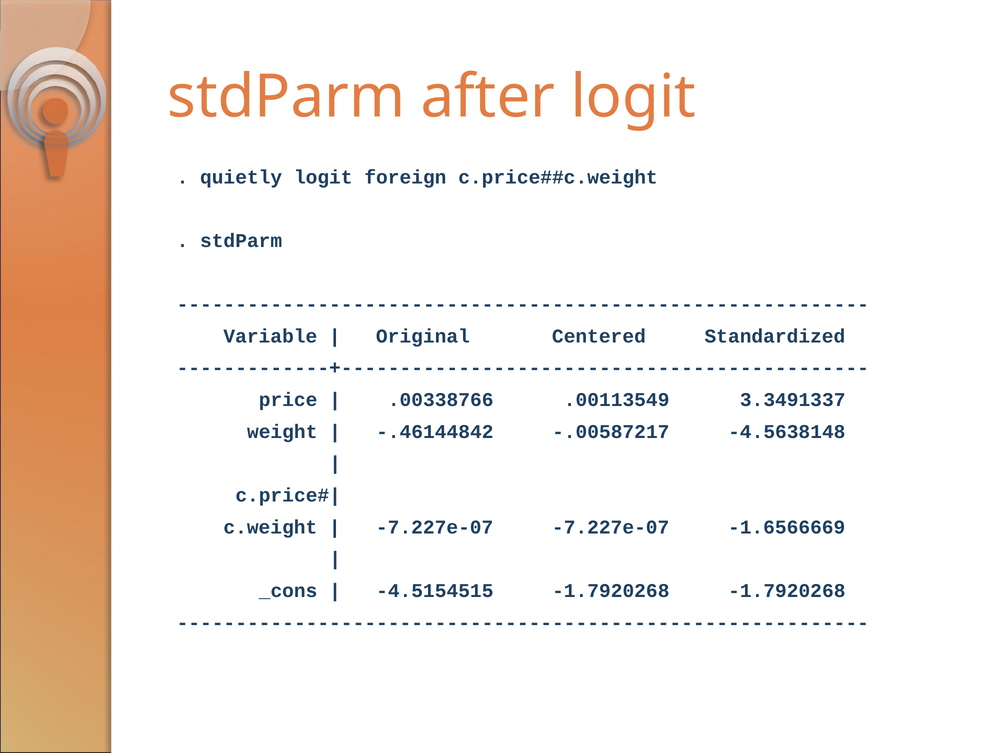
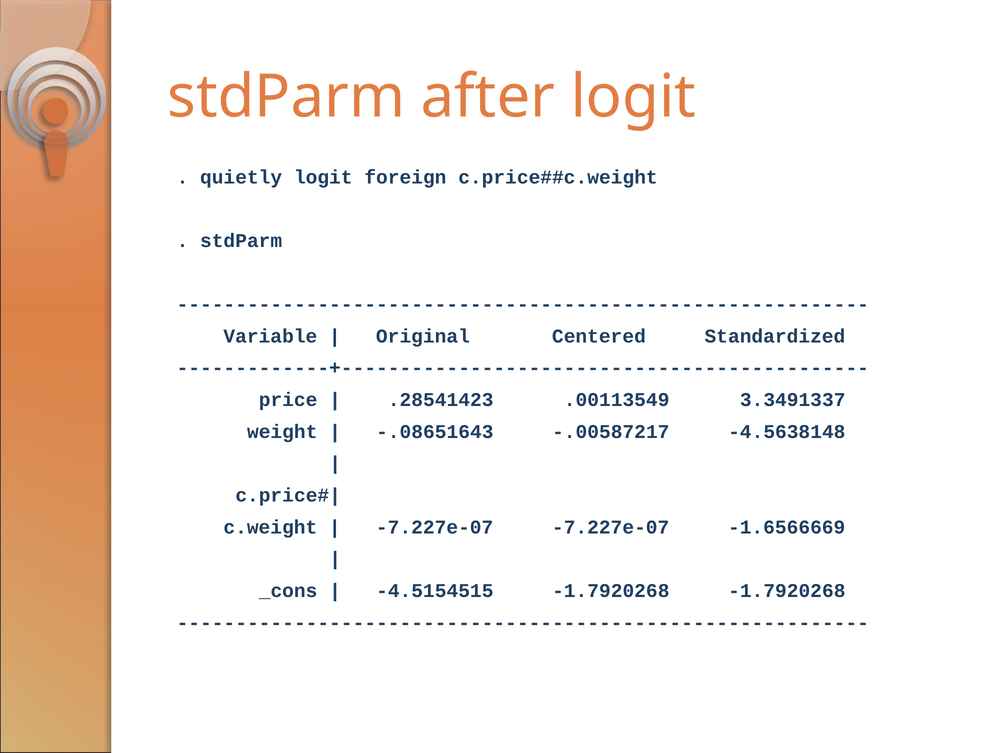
.00338766: .00338766 -> .28541423
-.46144842: -.46144842 -> -.08651643
